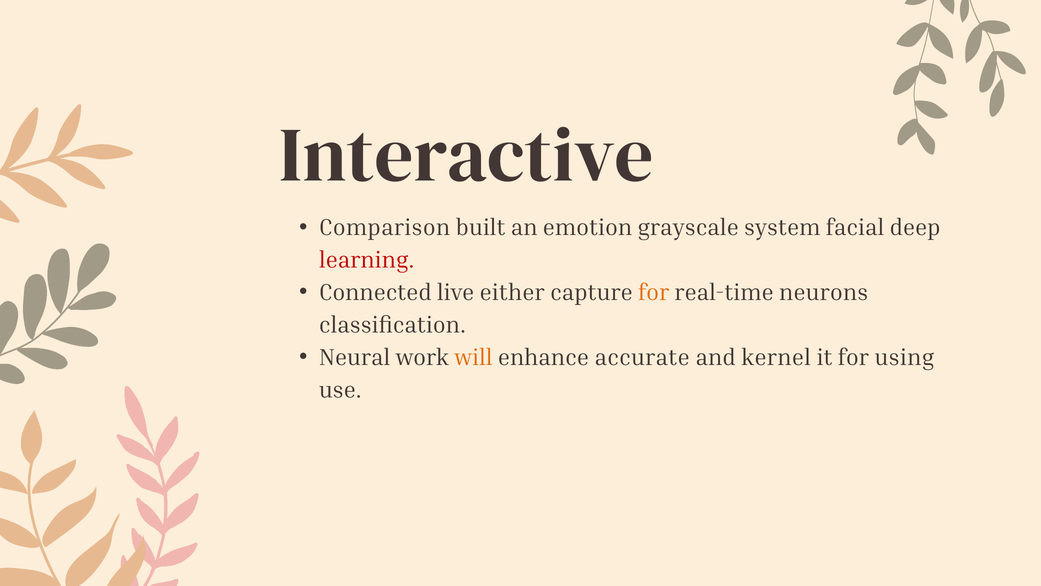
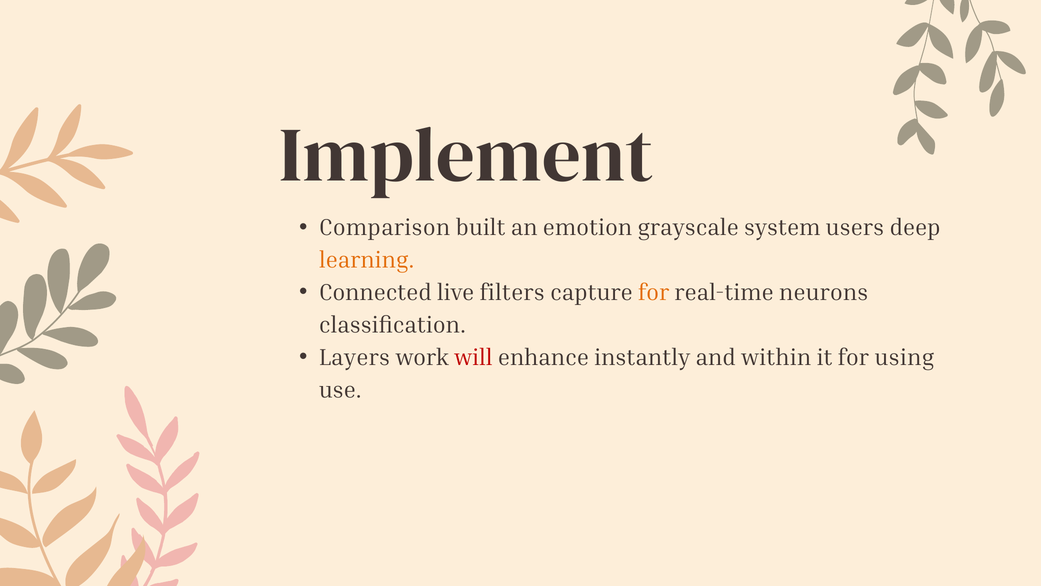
Interactive: Interactive -> Implement
facial: facial -> users
learning colour: red -> orange
either: either -> filters
Neural: Neural -> Layers
will colour: orange -> red
accurate: accurate -> instantly
kernel: kernel -> within
